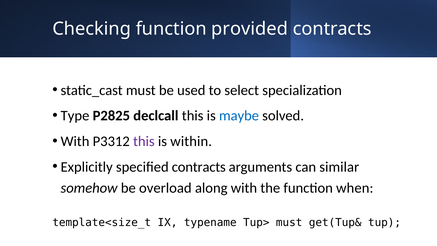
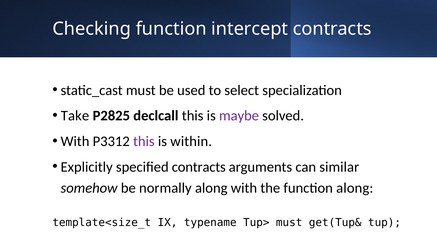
provided: provided -> intercept
Type: Type -> Take
maybe colour: blue -> purple
overload: overload -> normally
function when: when -> along
